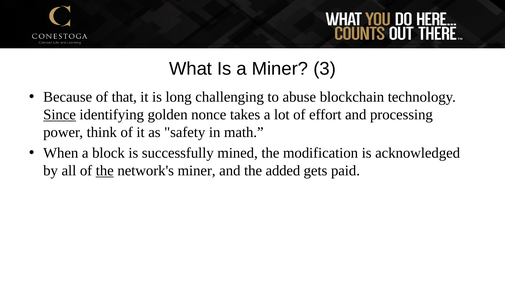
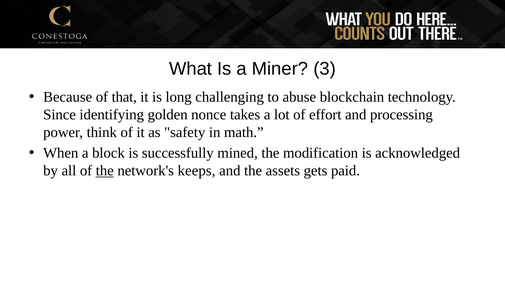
Since underline: present -> none
network's miner: miner -> keeps
added: added -> assets
